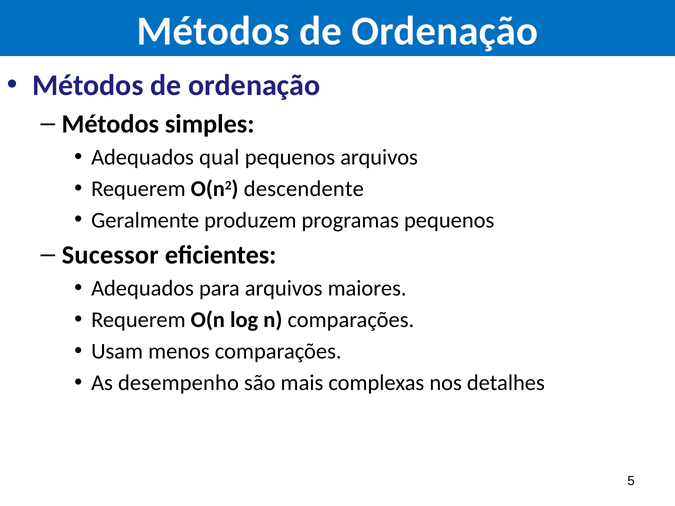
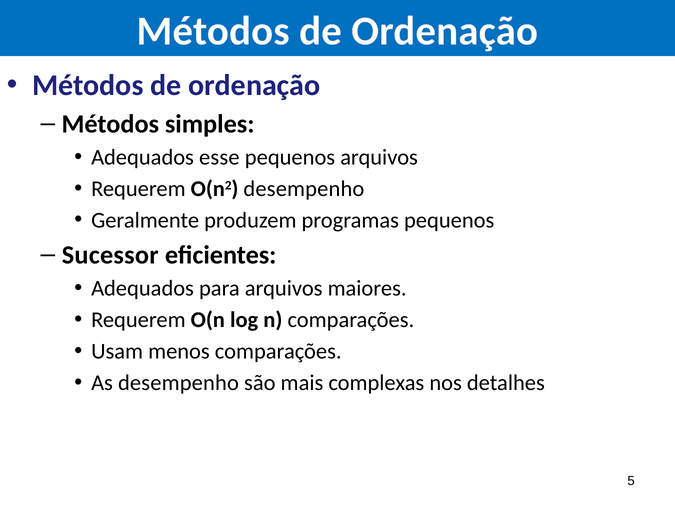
qual: qual -> esse
O(n2 descendente: descendente -> desempenho
